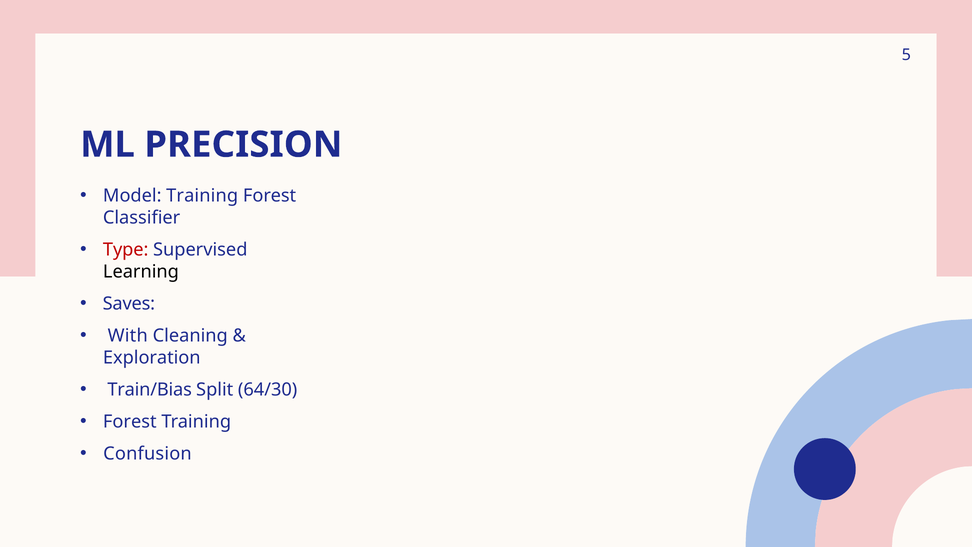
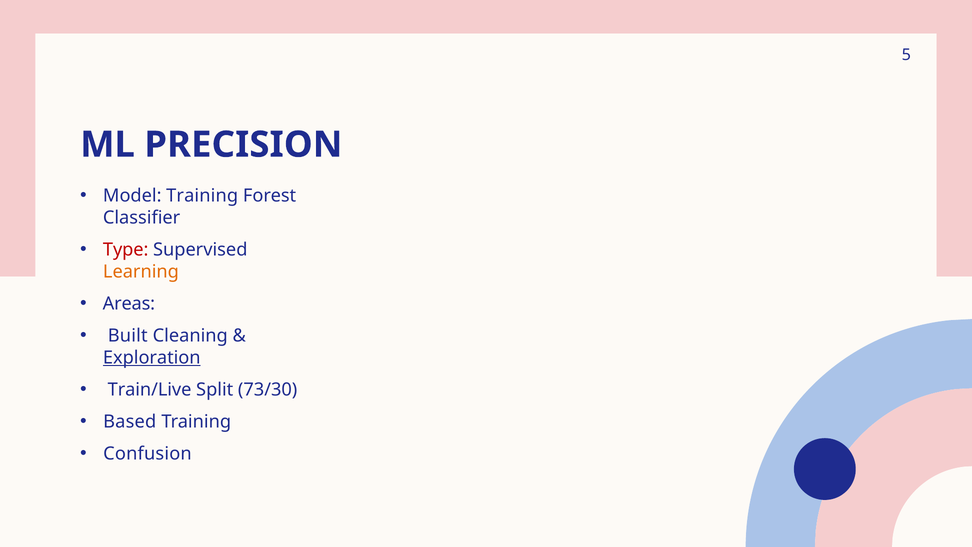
Learning colour: black -> orange
Saves: Saves -> Areas
With: With -> Built
Exploration underline: none -> present
Train/Bias: Train/Bias -> Train/Live
64/30: 64/30 -> 73/30
Forest at (130, 421): Forest -> Based
